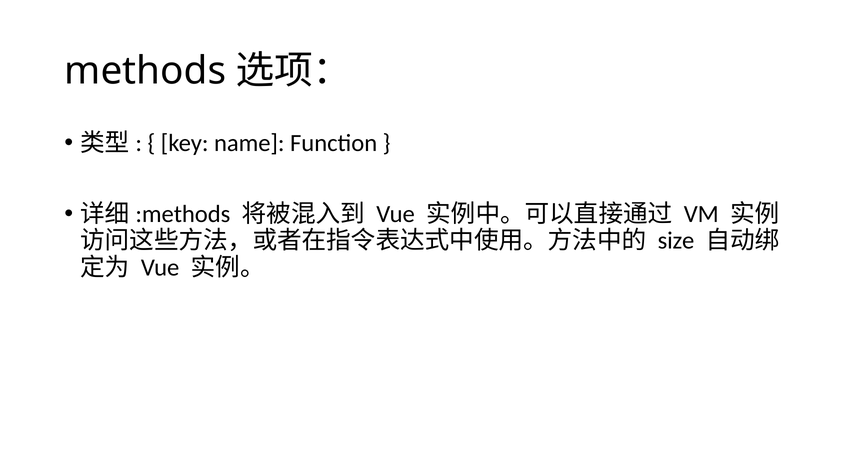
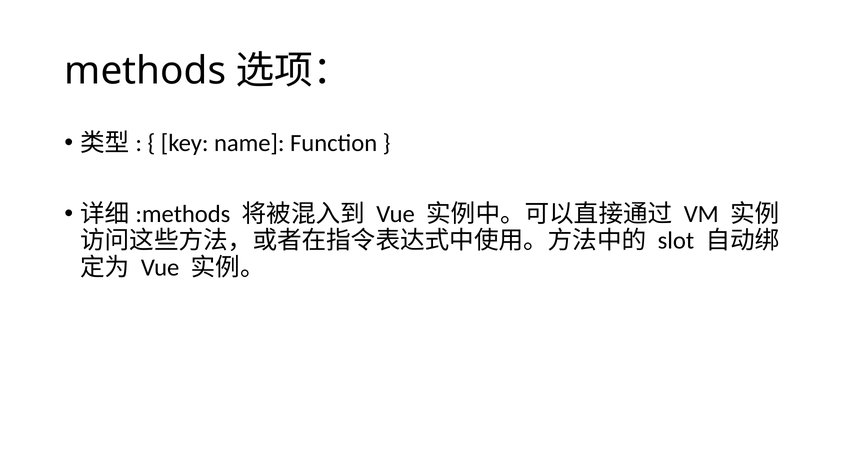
size: size -> slot
